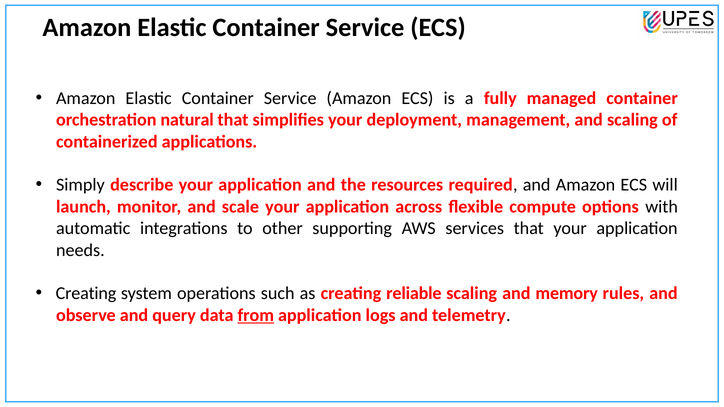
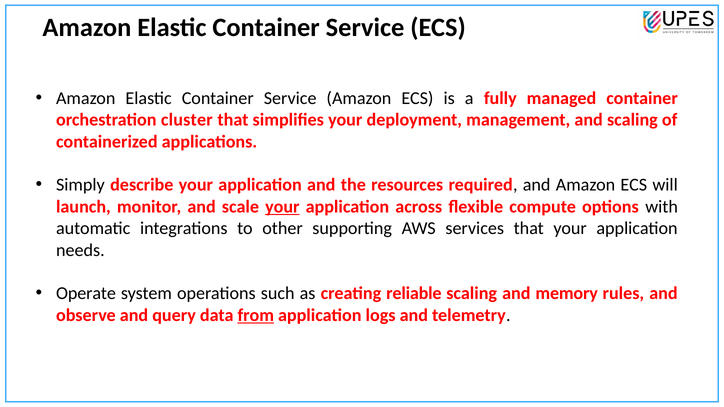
natural: natural -> cluster
your at (282, 207) underline: none -> present
Creating at (86, 294): Creating -> Operate
